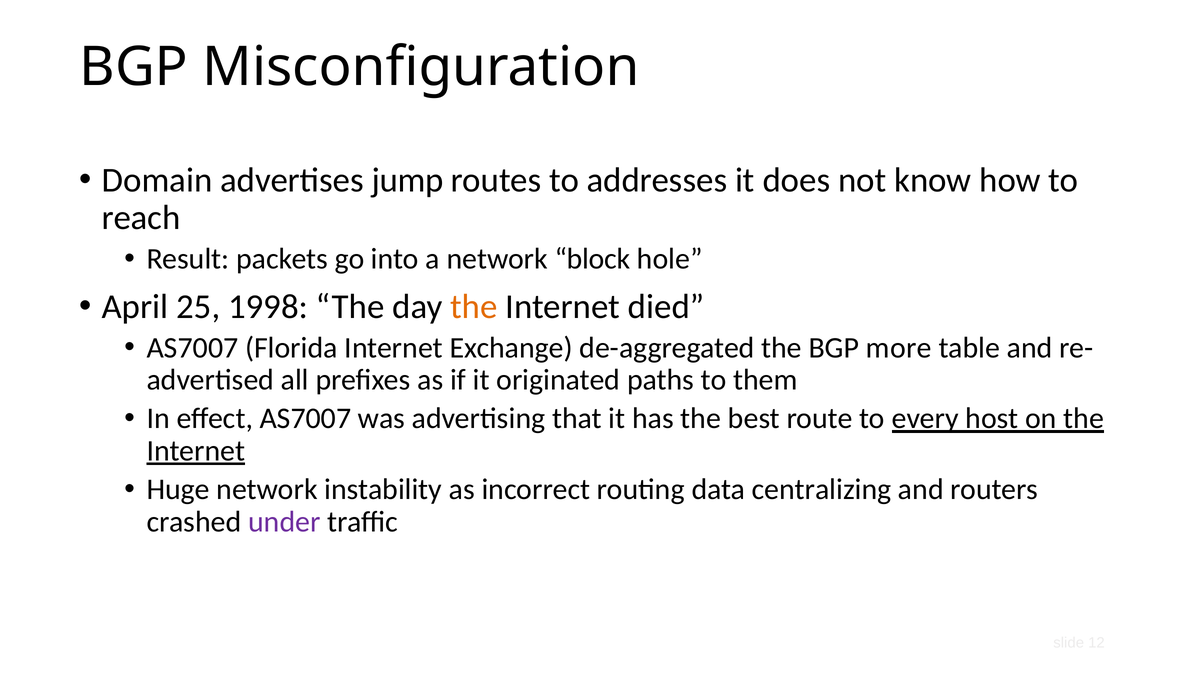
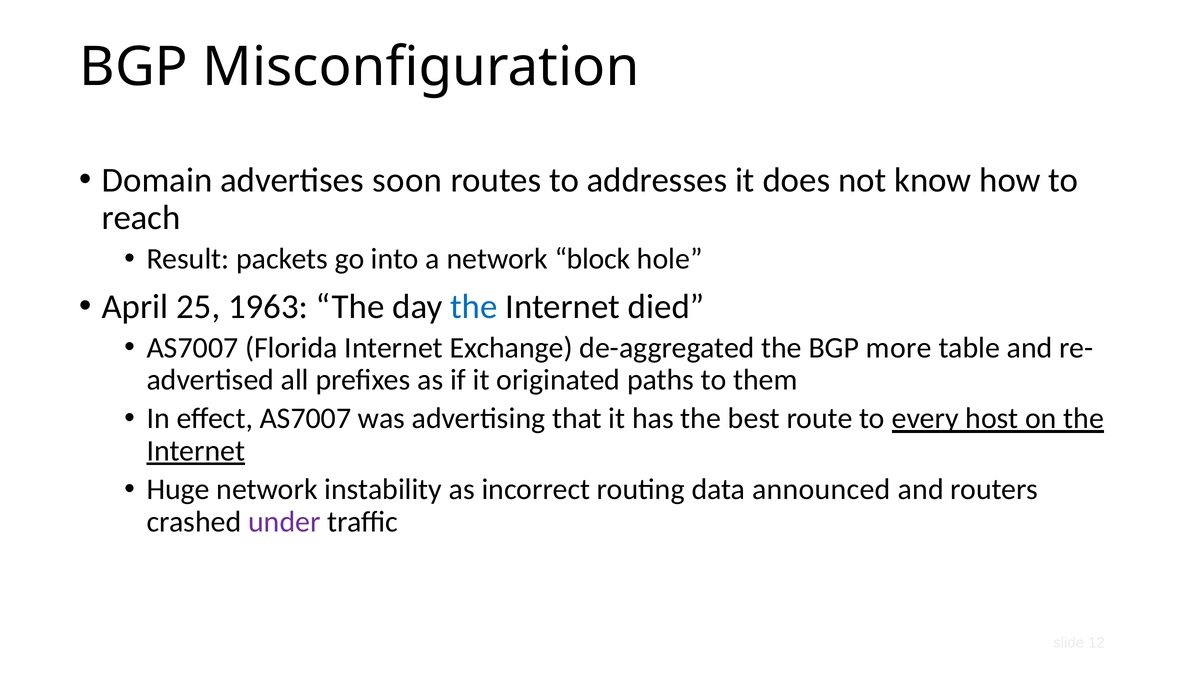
jump: jump -> soon
1998: 1998 -> 1963
the at (474, 306) colour: orange -> blue
centralizing: centralizing -> announced
